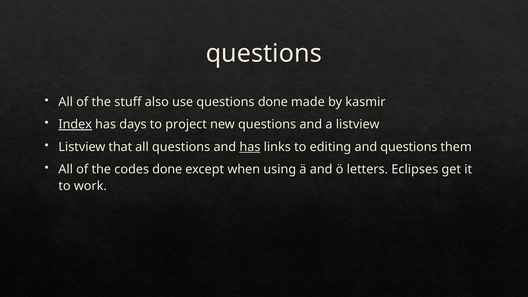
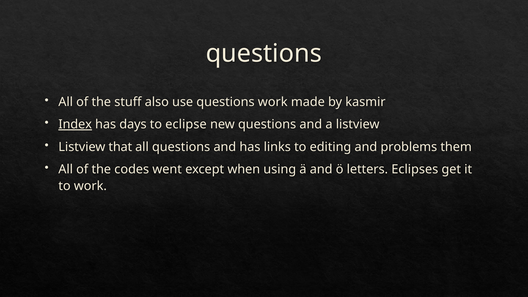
questions done: done -> work
project: project -> eclipse
has at (250, 147) underline: present -> none
and questions: questions -> problems
codes done: done -> went
